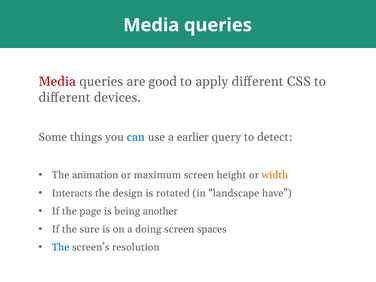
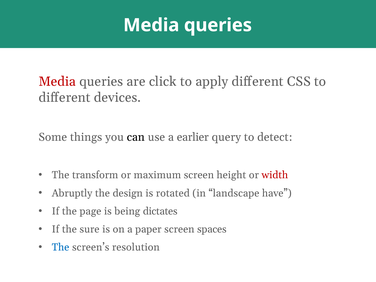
good: good -> click
can colour: blue -> black
animation: animation -> transform
width colour: orange -> red
Interacts: Interacts -> Abruptly
another: another -> dictates
doing: doing -> paper
